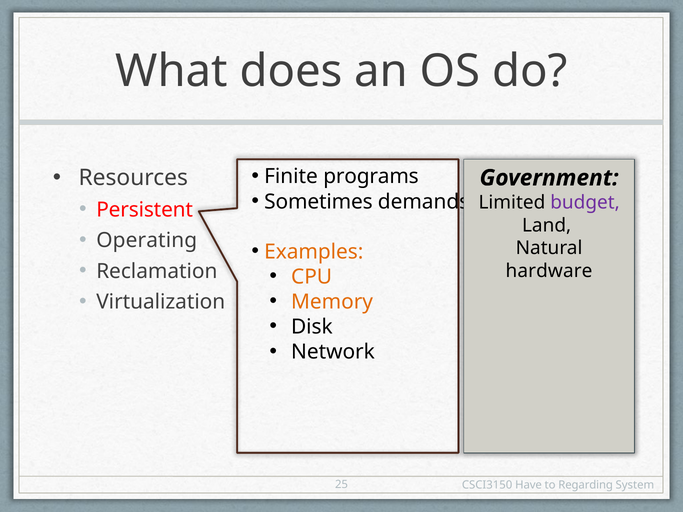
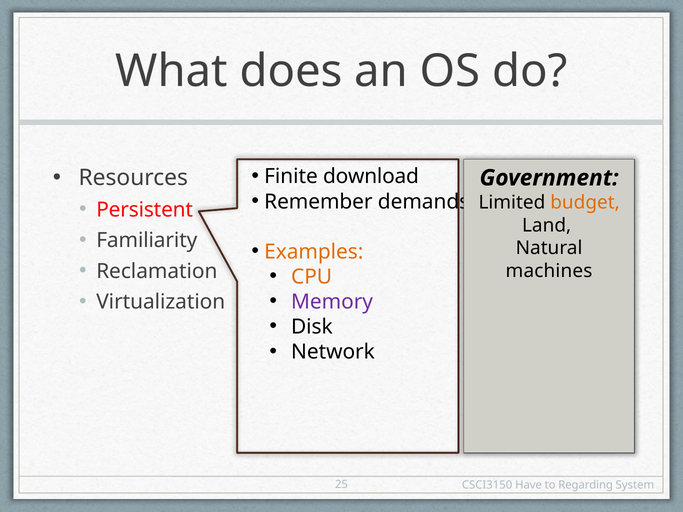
programs: programs -> download
Sometimes: Sometimes -> Remember
budget colour: purple -> orange
Operating: Operating -> Familiarity
hardware: hardware -> machines
Memory colour: orange -> purple
